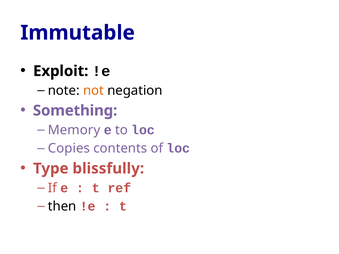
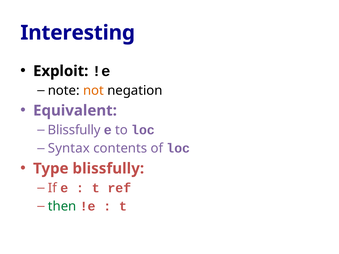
Immutable: Immutable -> Interesting
Something: Something -> Equivalent
Memory at (74, 130): Memory -> Blissfully
Copies: Copies -> Syntax
then colour: black -> green
